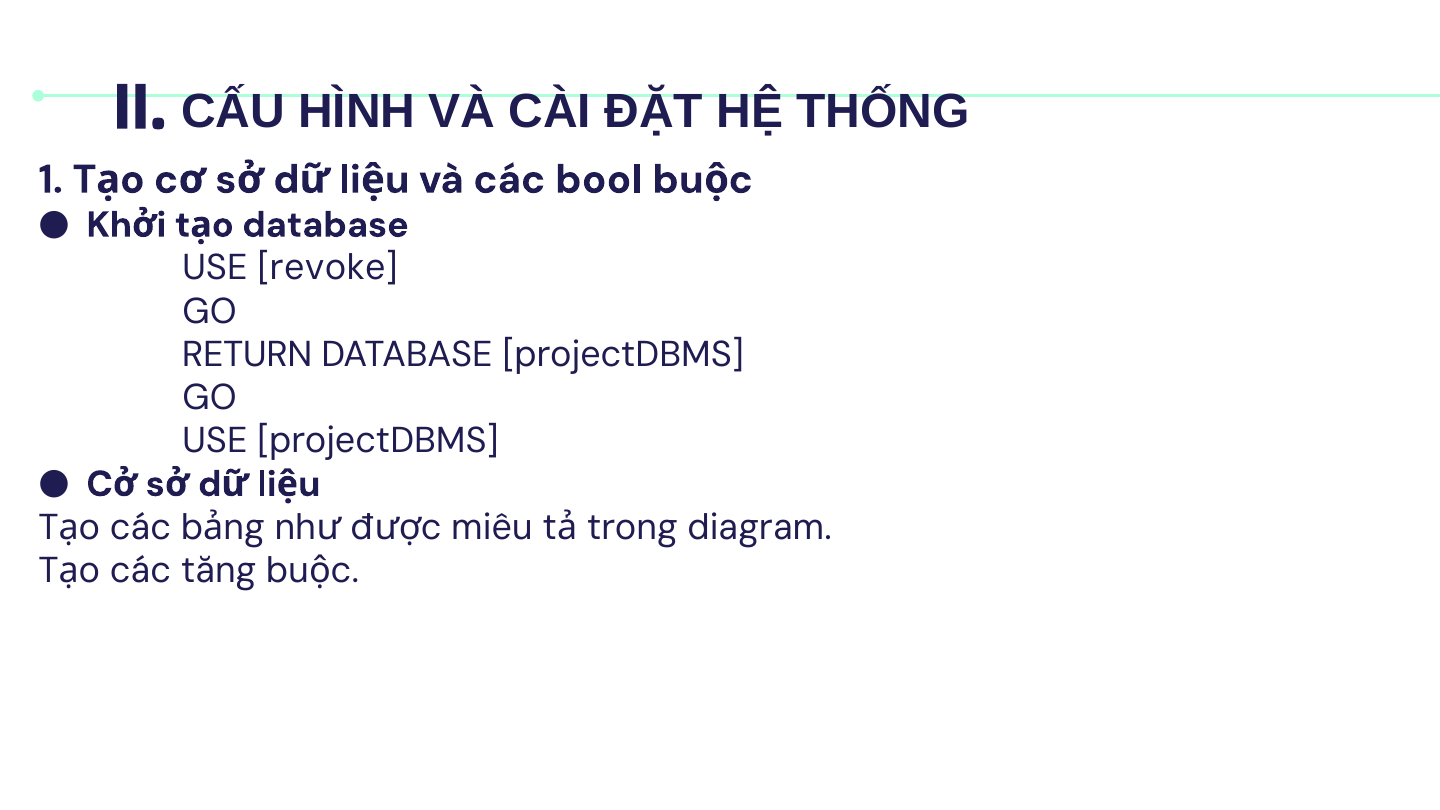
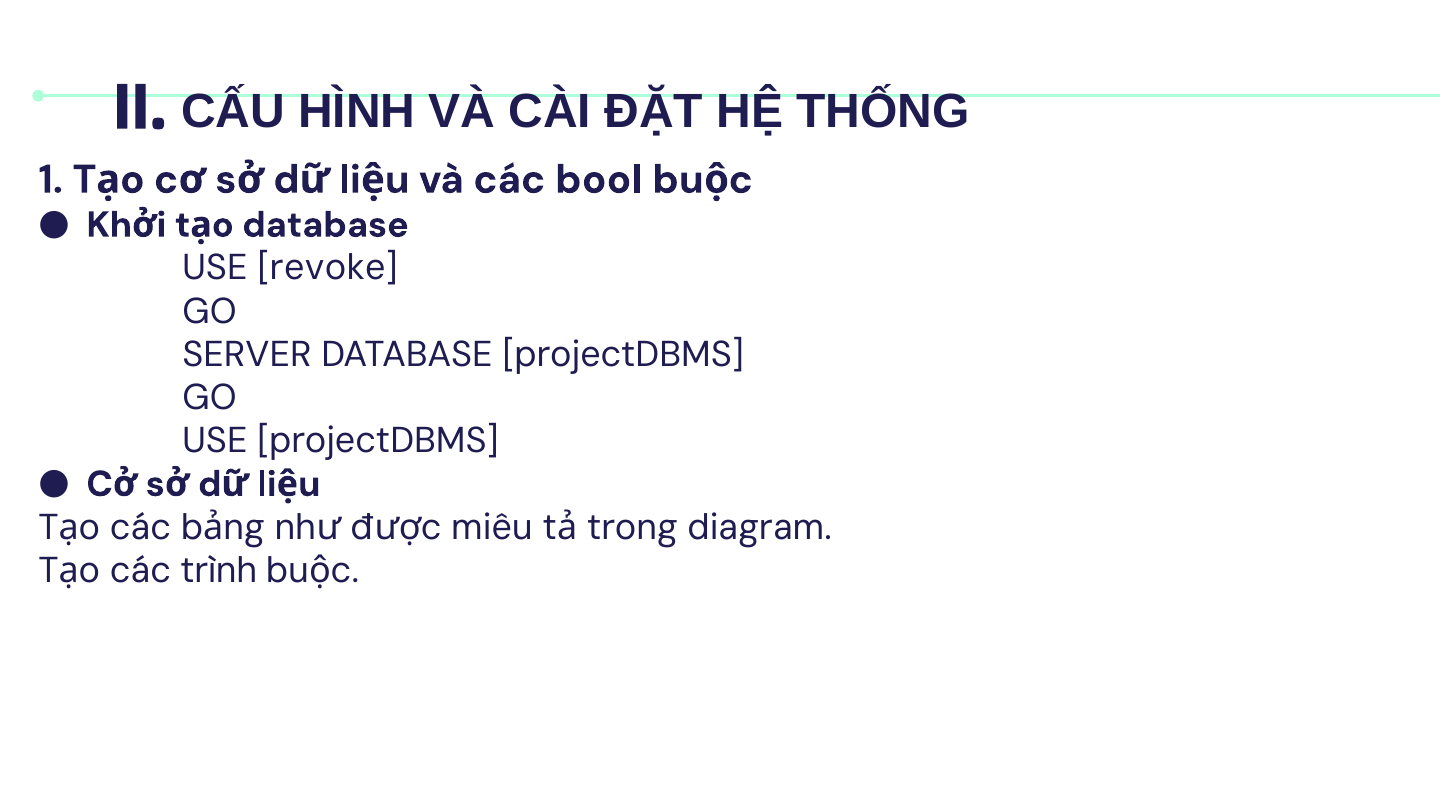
RETURN: RETURN -> SERVER
tăng: tăng -> trình
